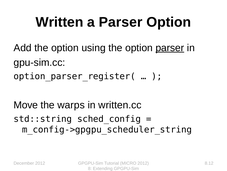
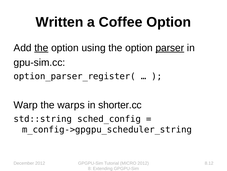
a Parser: Parser -> Coffee
the at (41, 48) underline: none -> present
Move: Move -> Warp
written.cc: written.cc -> shorter.cc
